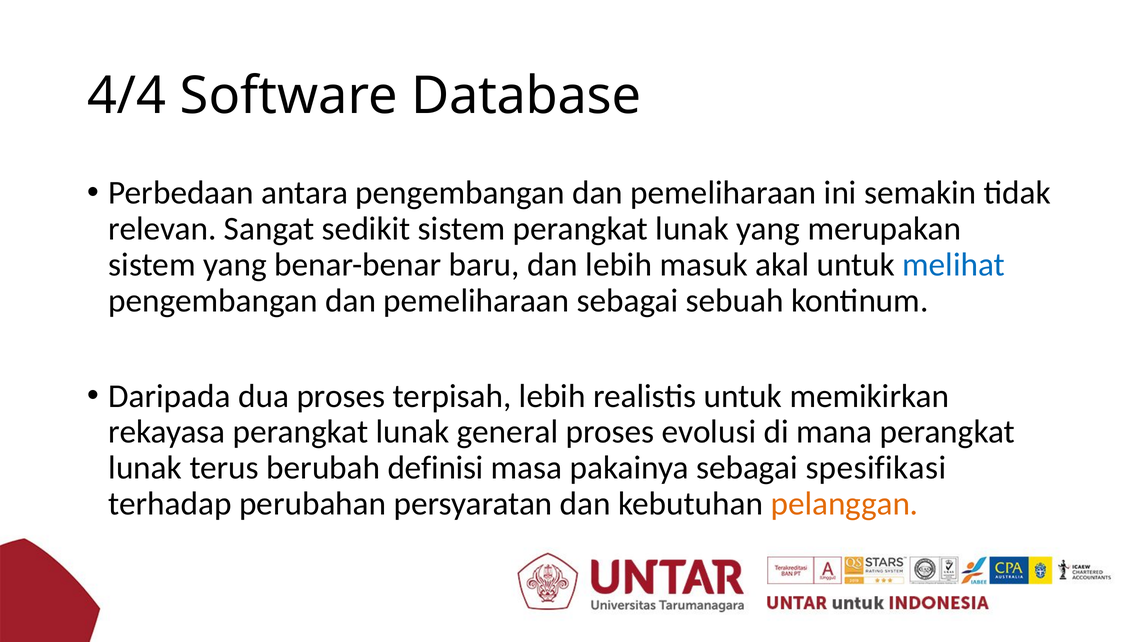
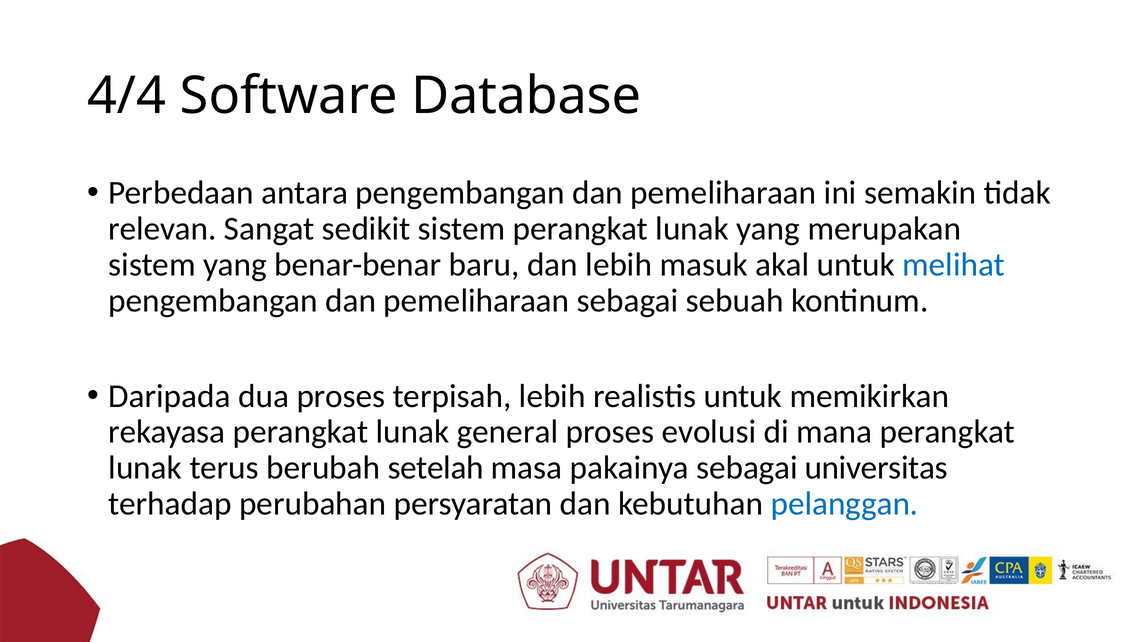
definisi: definisi -> setelah
spesifikasi: spesifikasi -> universitas
pelanggan colour: orange -> blue
